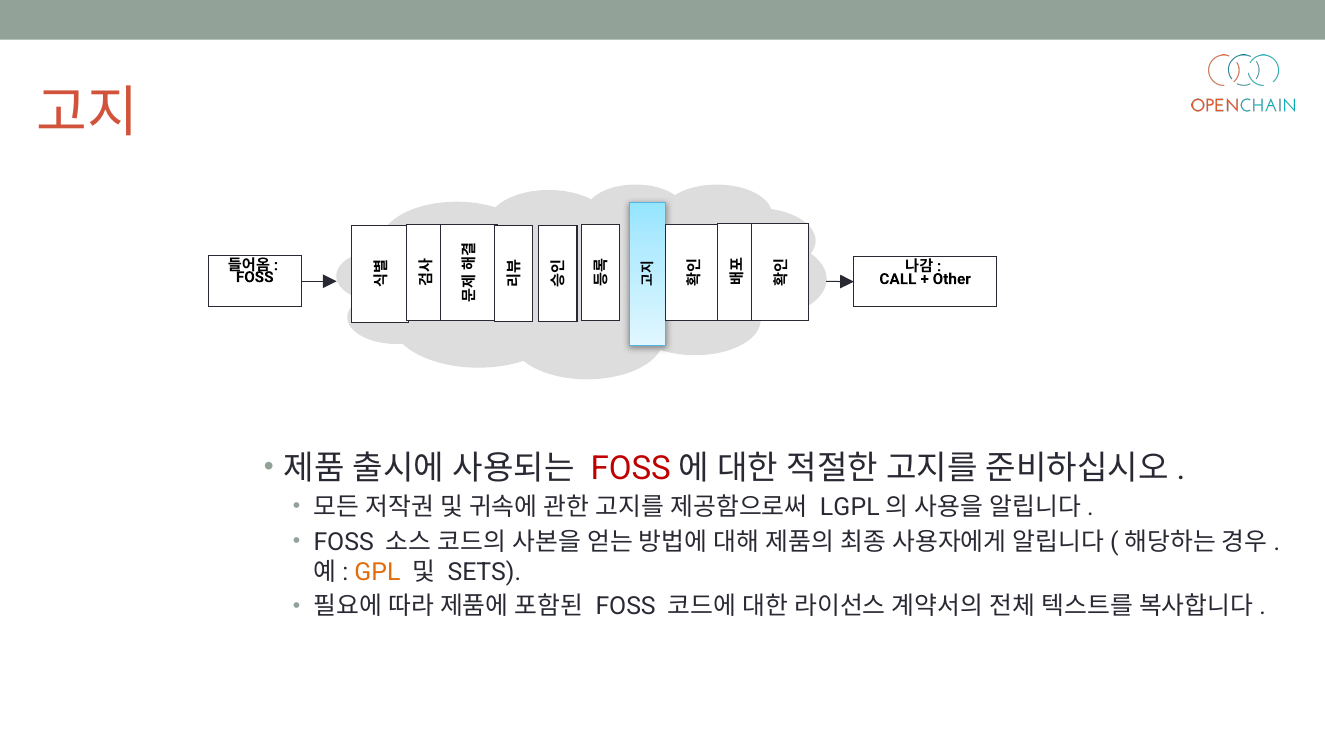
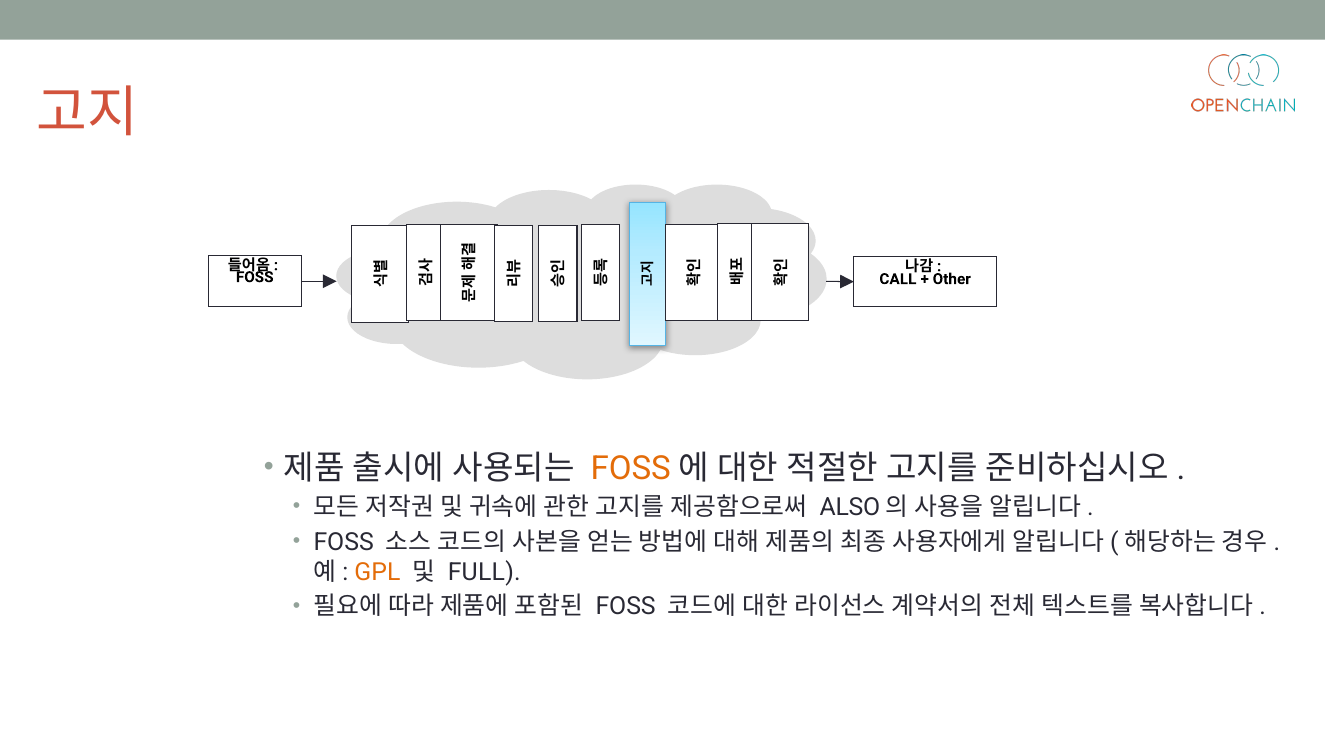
FOSS at (631, 468) colour: red -> orange
LGPL: LGPL -> ALSO
SETS: SETS -> FULL
